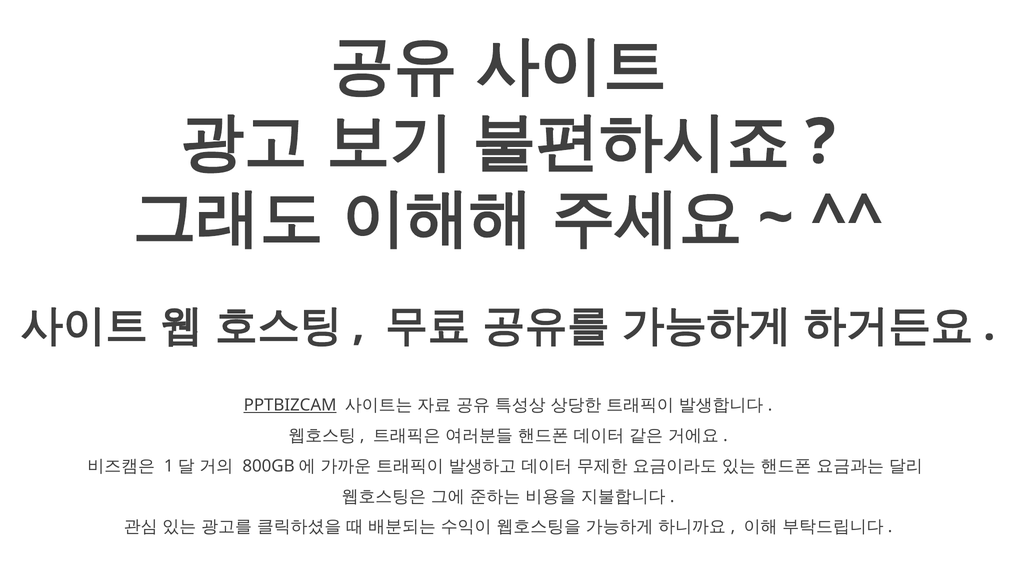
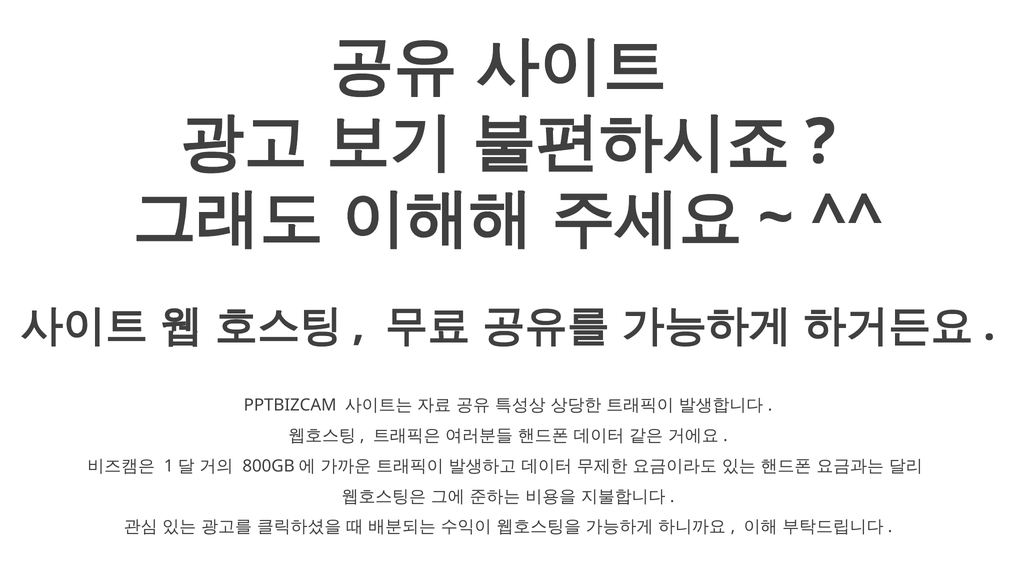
PPTBIZCAM underline: present -> none
